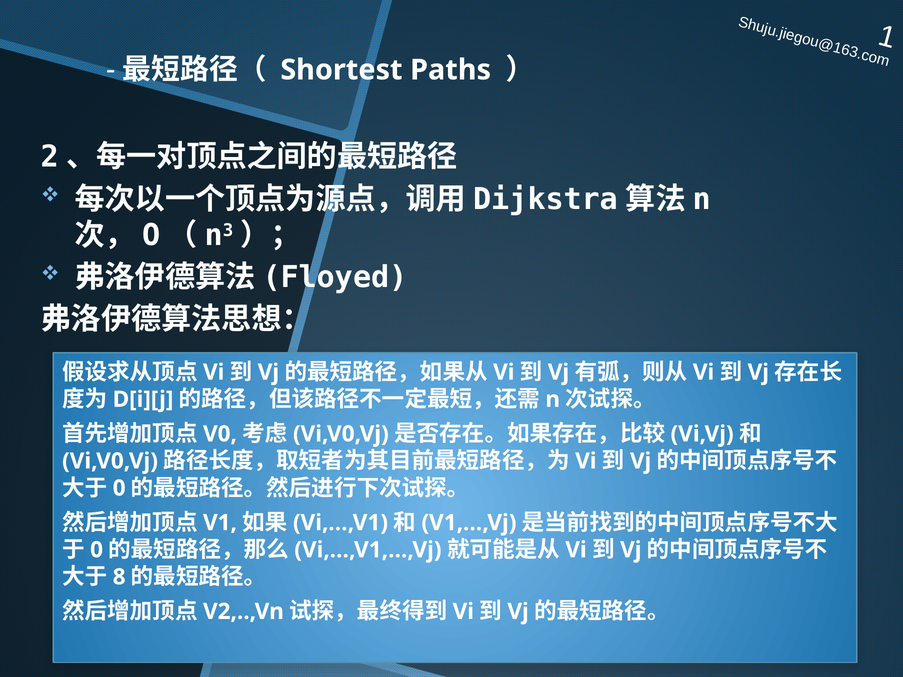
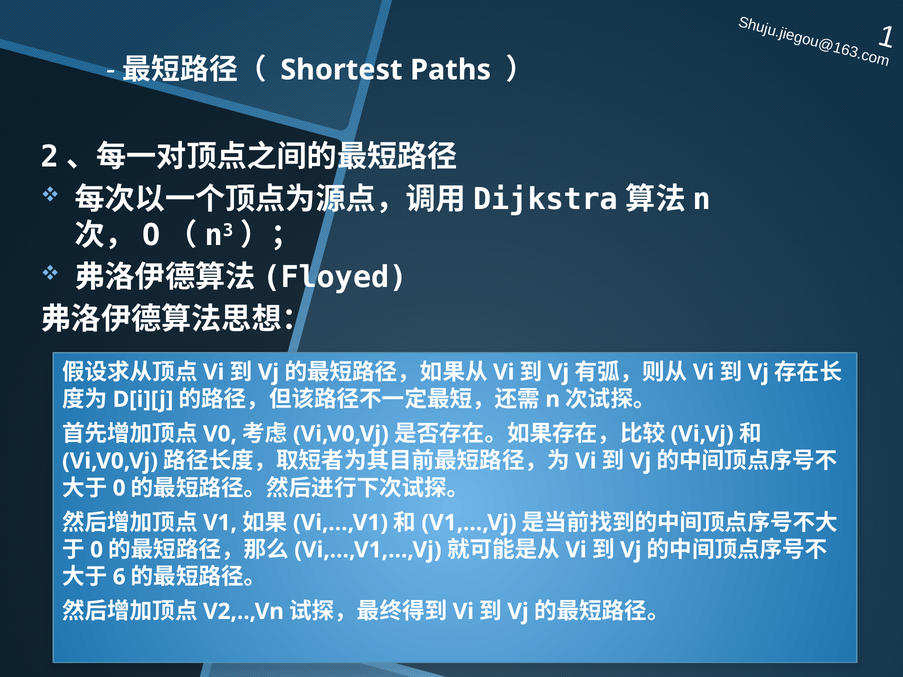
8: 8 -> 6
